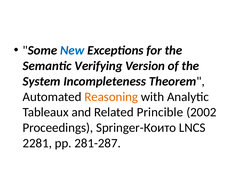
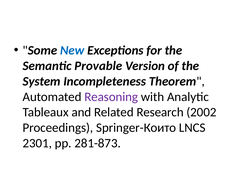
Verifying: Verifying -> Provable
Reasoning colour: orange -> purple
Princible: Princible -> Research
2281: 2281 -> 2301
281-287: 281-287 -> 281-873
